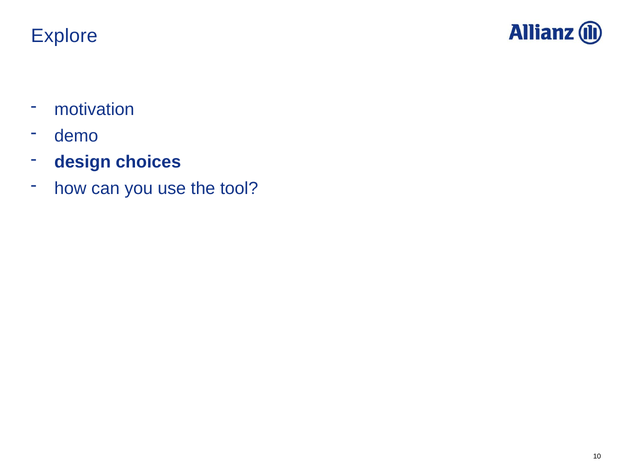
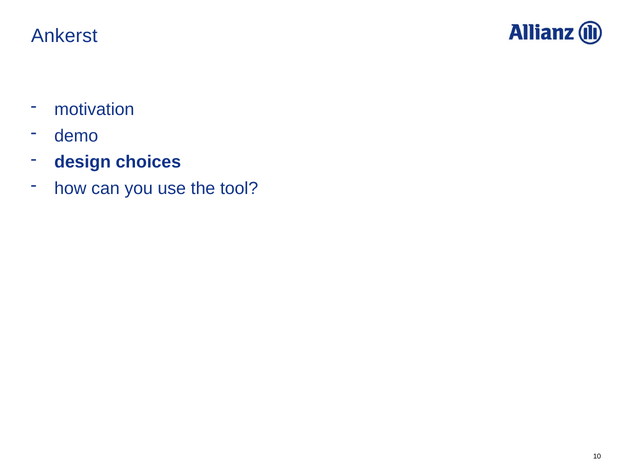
Explore: Explore -> Ankerst
